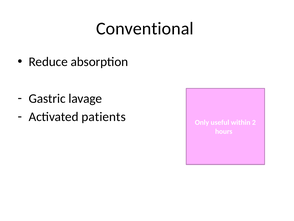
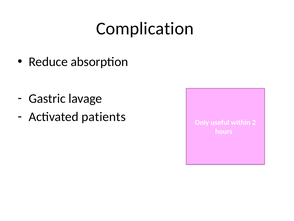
Conventional: Conventional -> Complication
